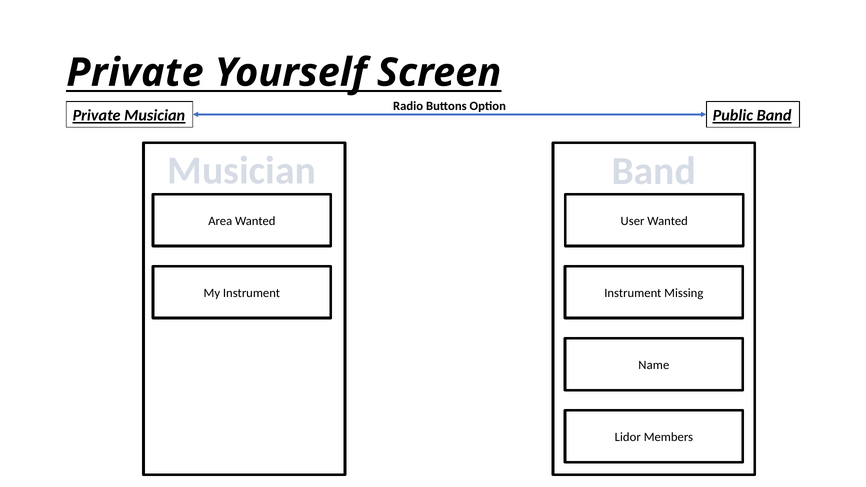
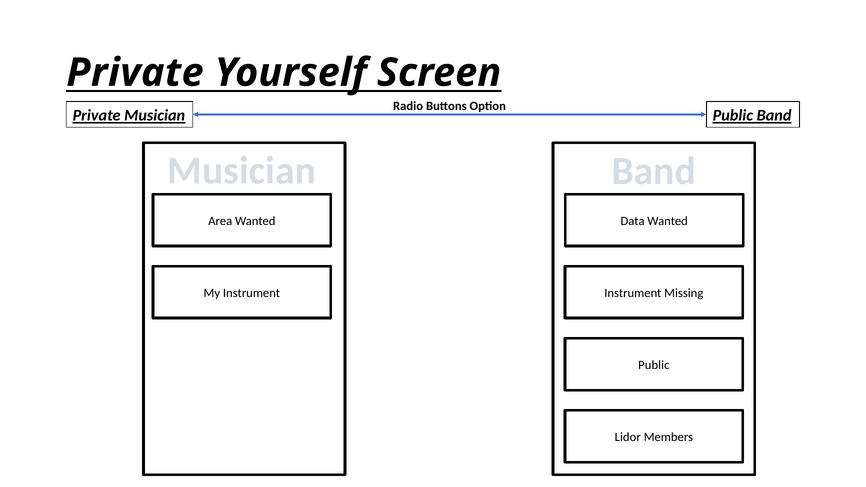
User: User -> Data
Name at (654, 365): Name -> Public
